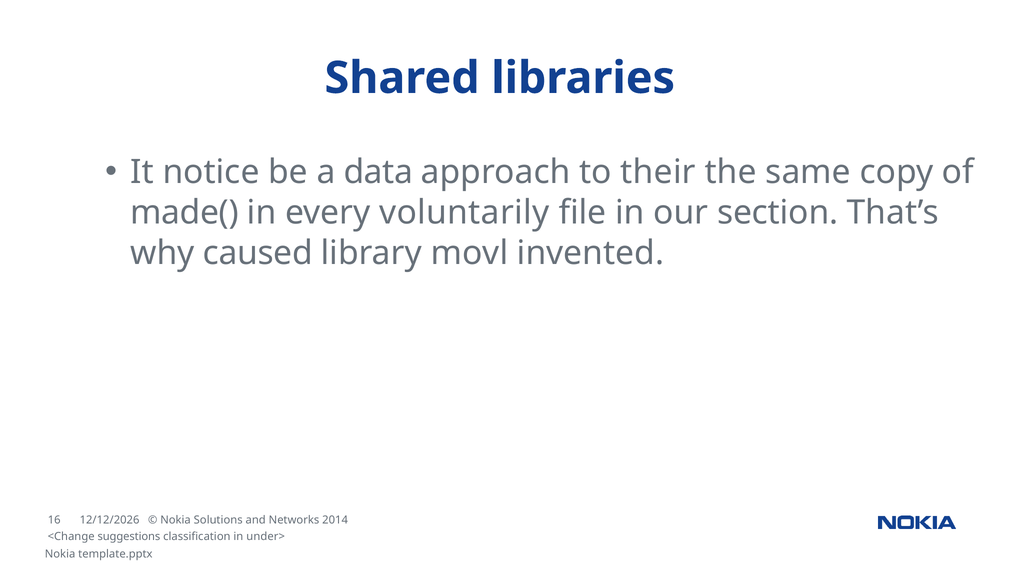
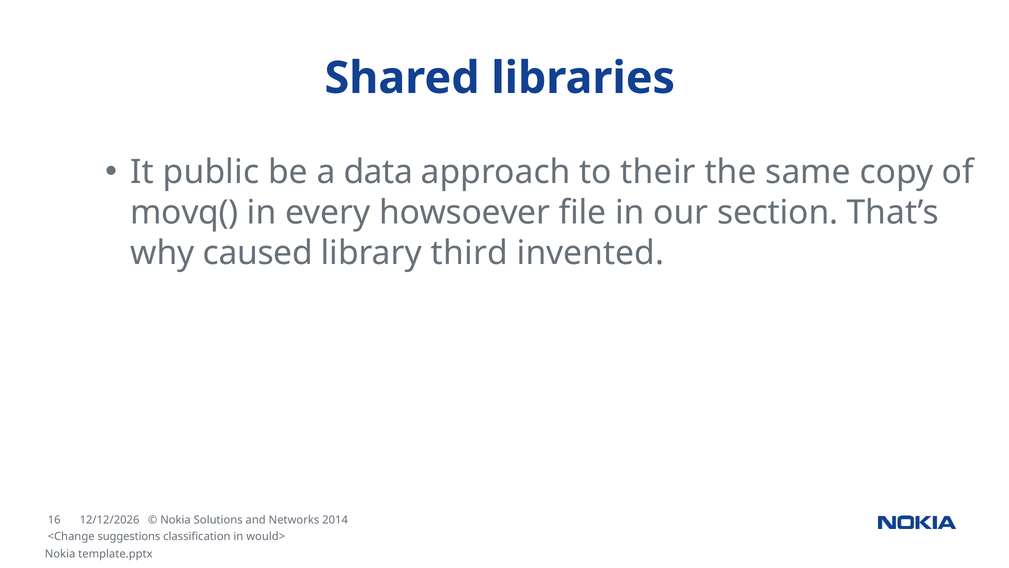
notice: notice -> public
made(: made( -> movq(
voluntarily: voluntarily -> howsoever
movl: movl -> third
under>: under> -> would>
